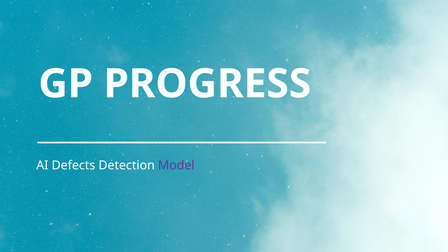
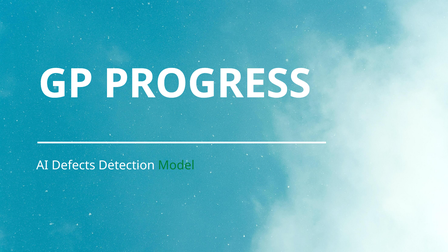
Model colour: purple -> green
